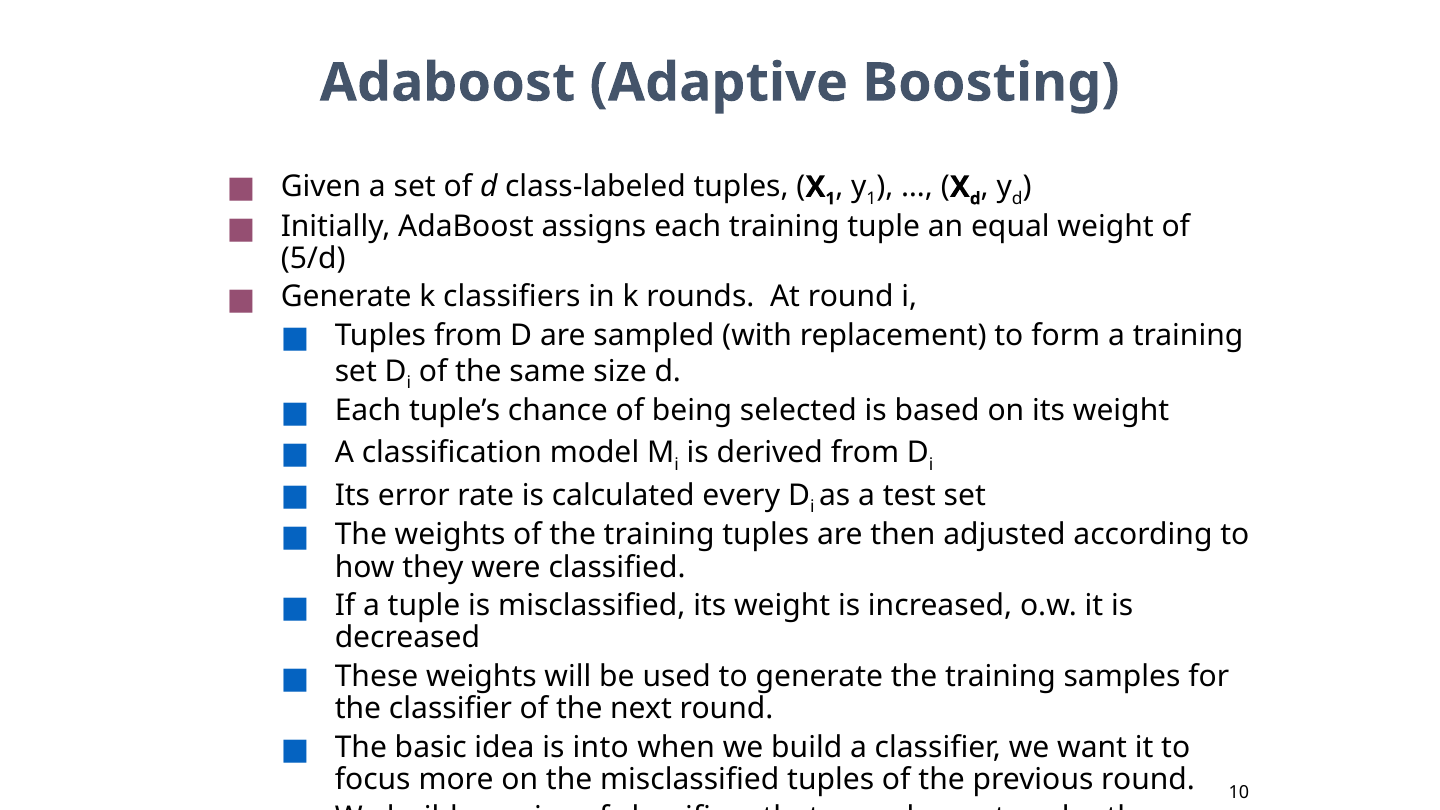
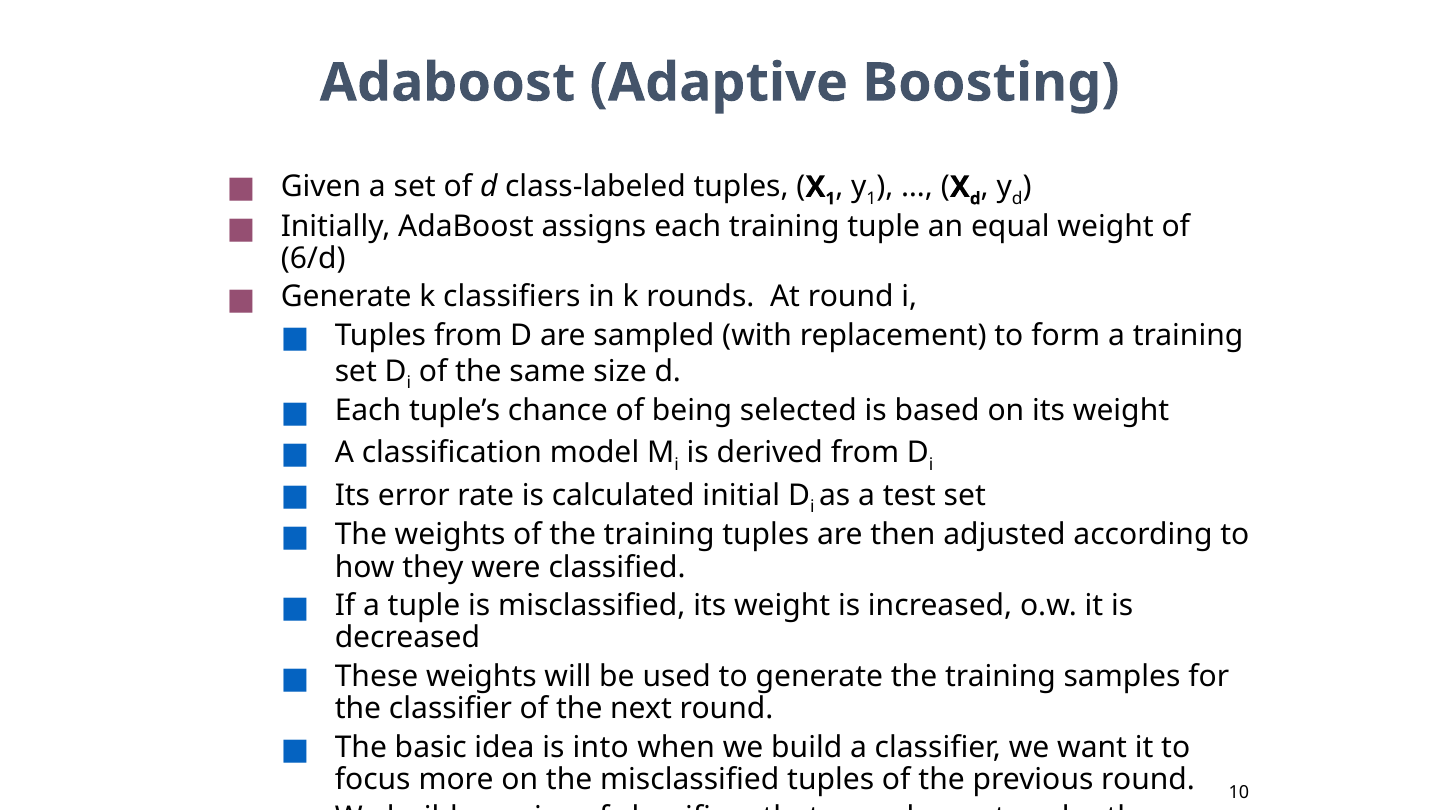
5/d: 5/d -> 6/d
every: every -> initial
